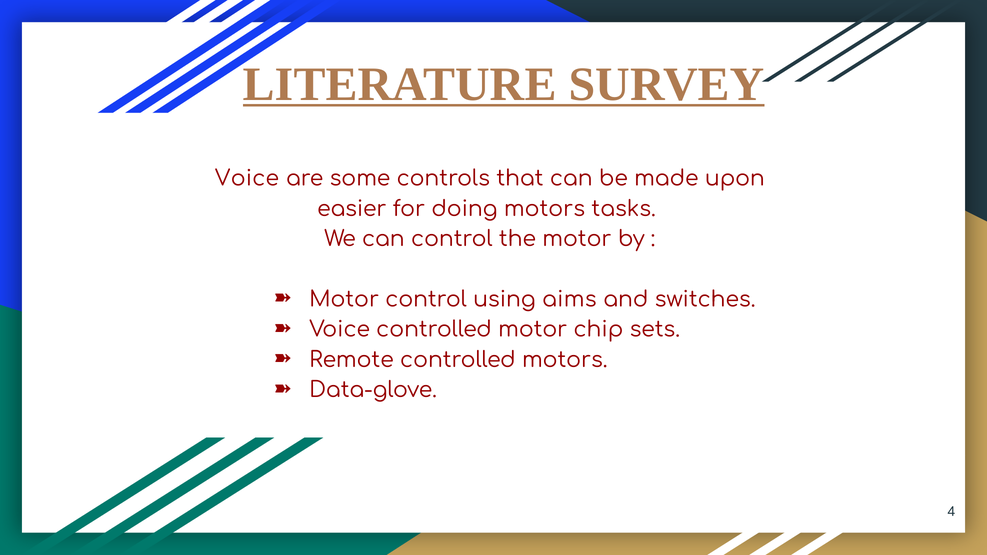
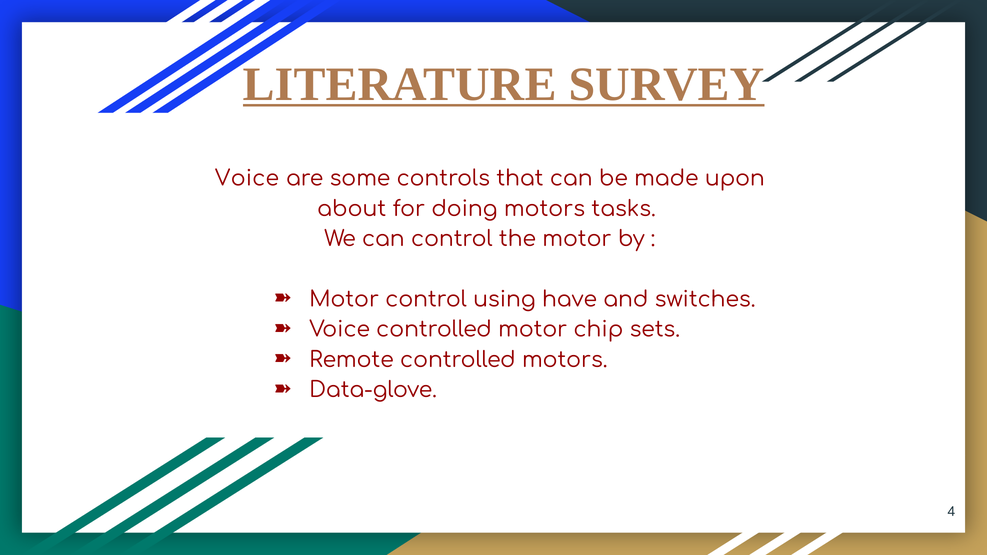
easier: easier -> about
aims: aims -> have
